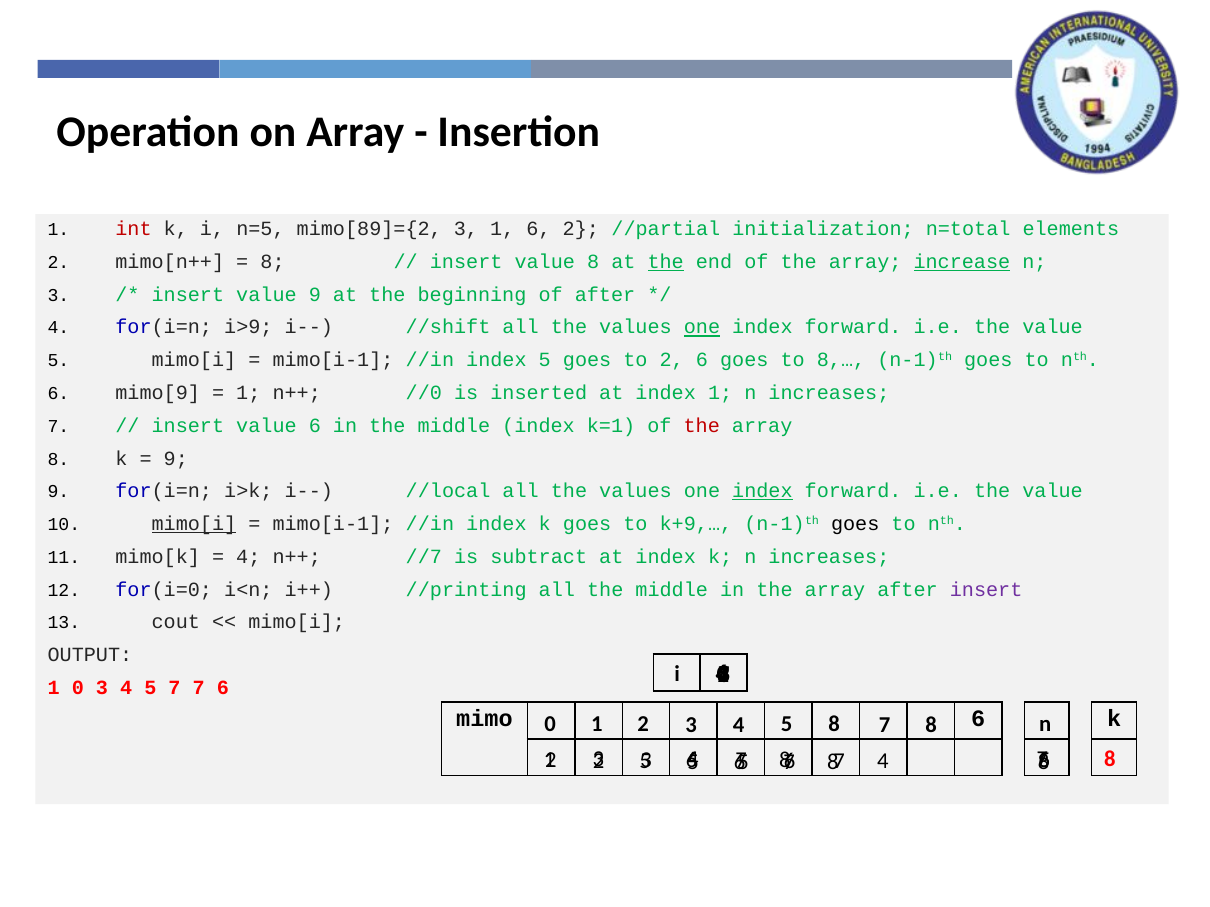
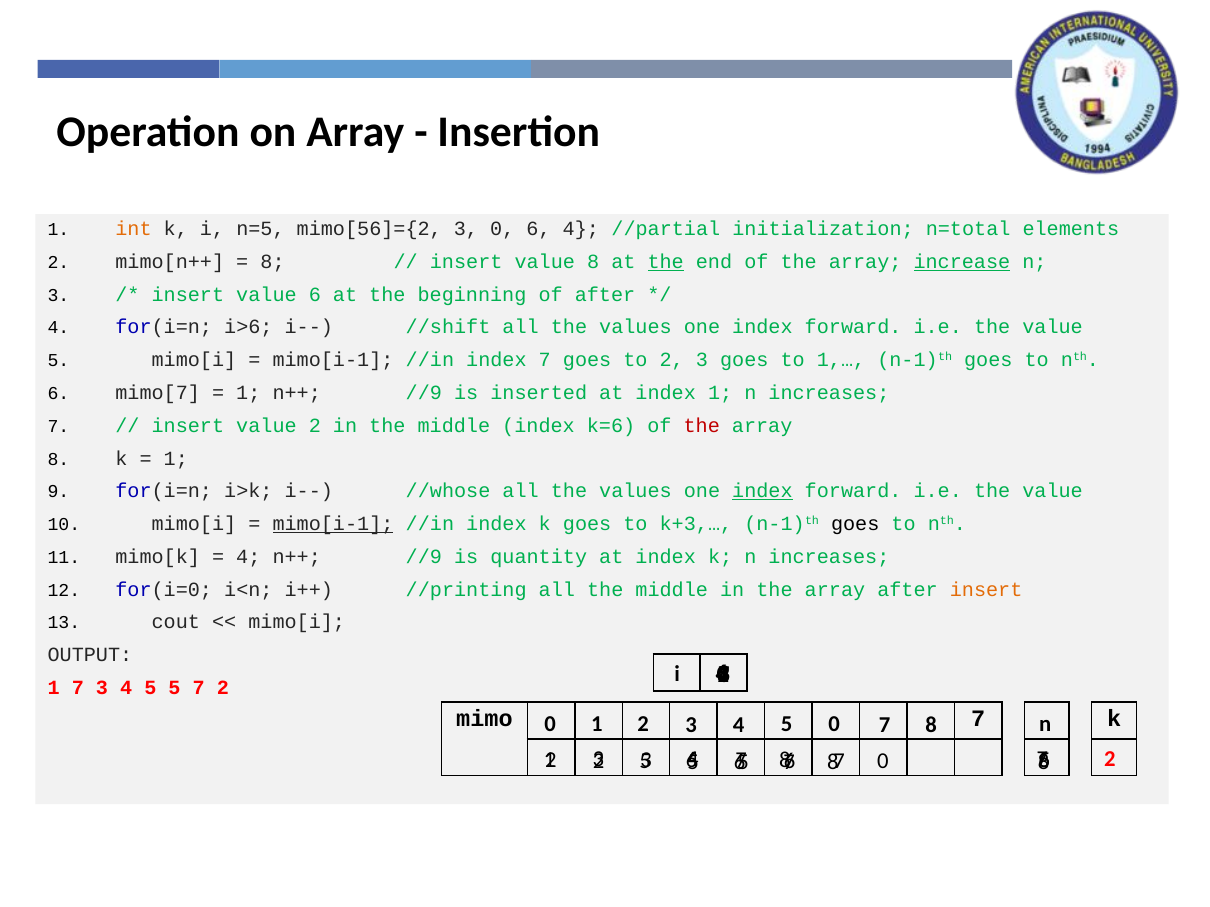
int colour: red -> orange
mimo[89]={2: mimo[89]={2 -> mimo[56]={2
1 at (502, 229): 1 -> 0
2 at (581, 229): 2 -> 4
value 9: 9 -> 6
i>9: i>9 -> i>6
one at (702, 328) underline: present -> none
index 5: 5 -> 7
2 6: 6 -> 3
8,…: 8,… -> 1,…
mimo[9: mimo[9 -> mimo[7
1 n++ //0: //0 -> //9
value 6: 6 -> 2
k=1: k=1 -> k=6
9 at (176, 459): 9 -> 1
//local: //local -> //whose
mimo[i at (194, 524) underline: present -> none
mimo[i-1 at (333, 524) underline: none -> present
k+9,…: k+9,… -> k+3,…
4 n++ //7: //7 -> //9
subtract: subtract -> quantity
insert at (986, 590) colour: purple -> orange
0 at (78, 688): 0 -> 7
4 5 7: 7 -> 5
6 at (223, 688): 6 -> 2
mimo 6: 6 -> 7
8 at (834, 725): 8 -> 0
8 at (1110, 759): 8 -> 2
4 at (883, 762): 4 -> 0
